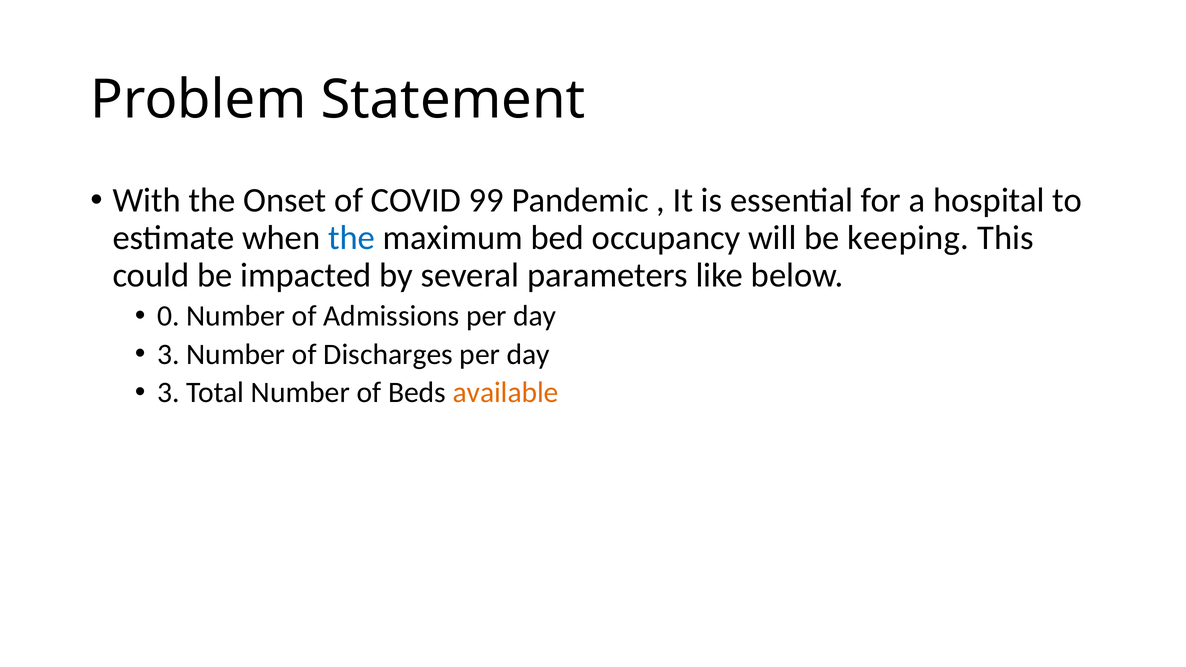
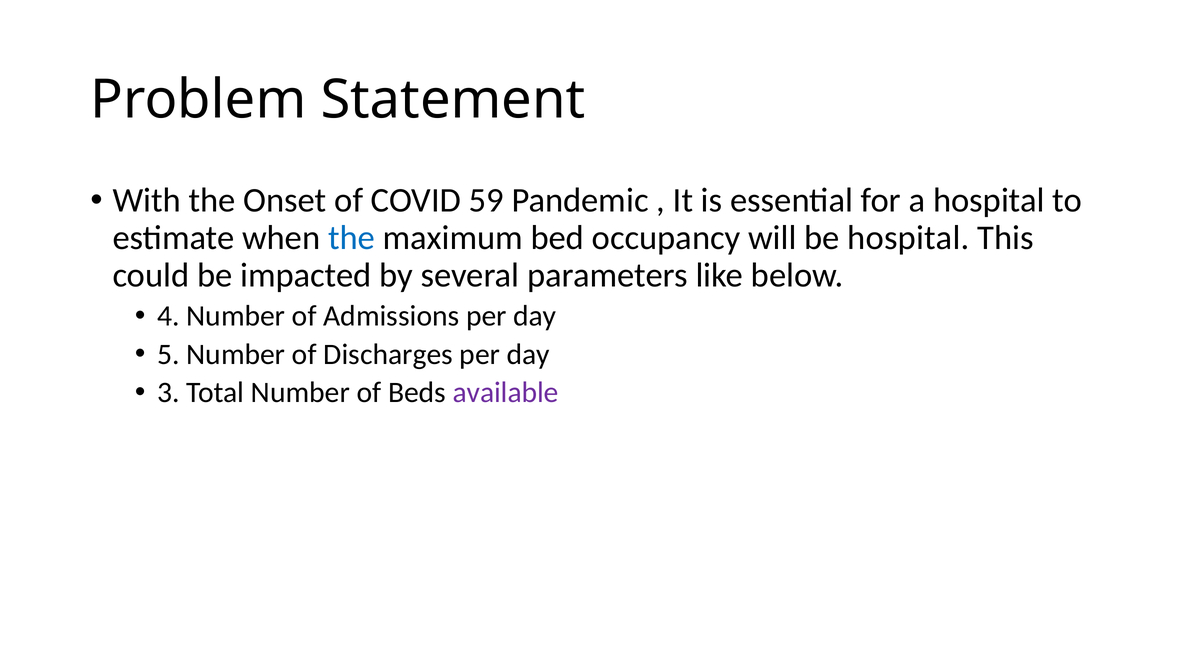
99: 99 -> 59
be keeping: keeping -> hospital
0: 0 -> 4
3 at (168, 354): 3 -> 5
available colour: orange -> purple
